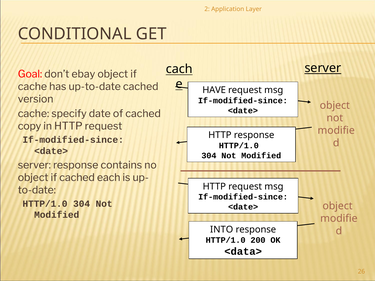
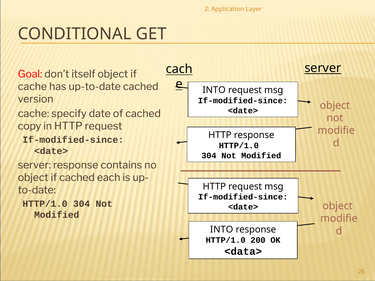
ebay: ebay -> itself
HAVE at (214, 90): HAVE -> INTO
